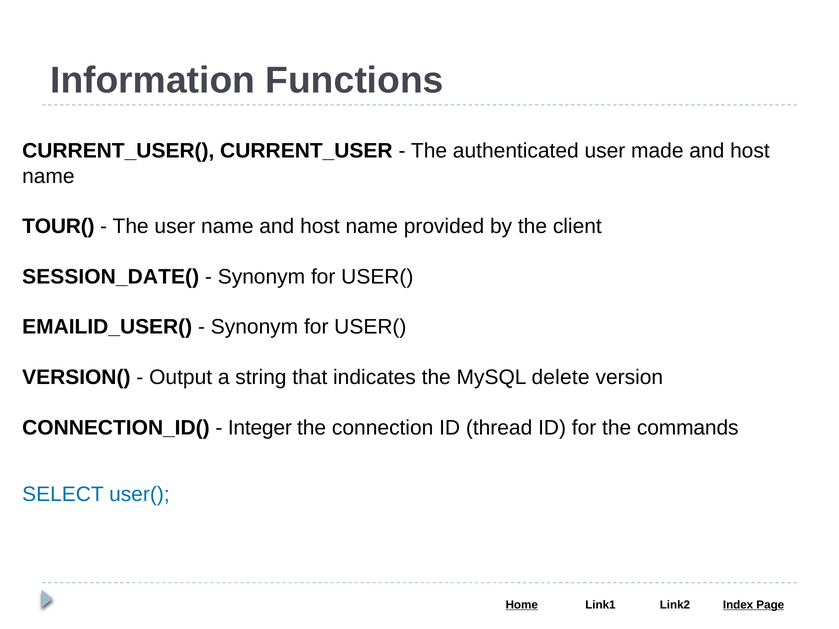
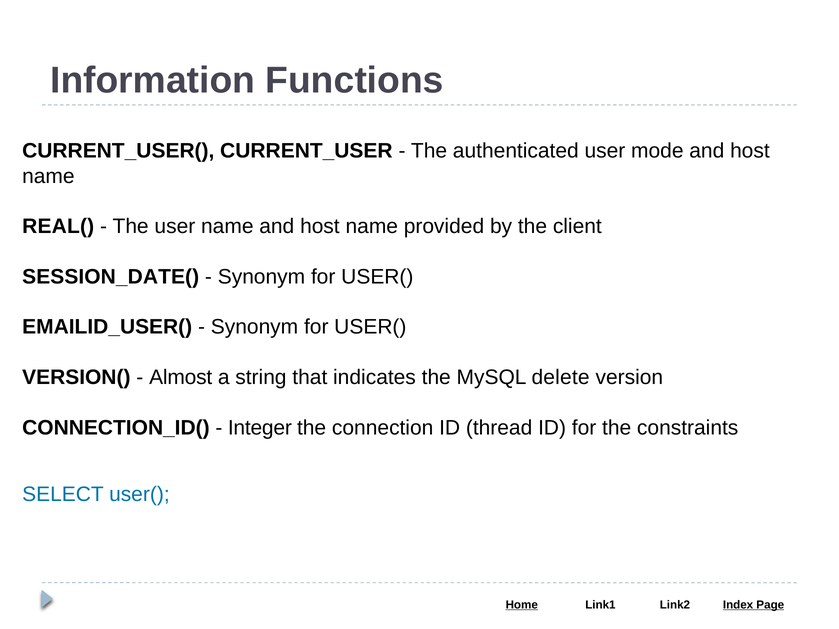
made: made -> mode
TOUR(: TOUR( -> REAL(
Output: Output -> Almost
commands: commands -> constraints
